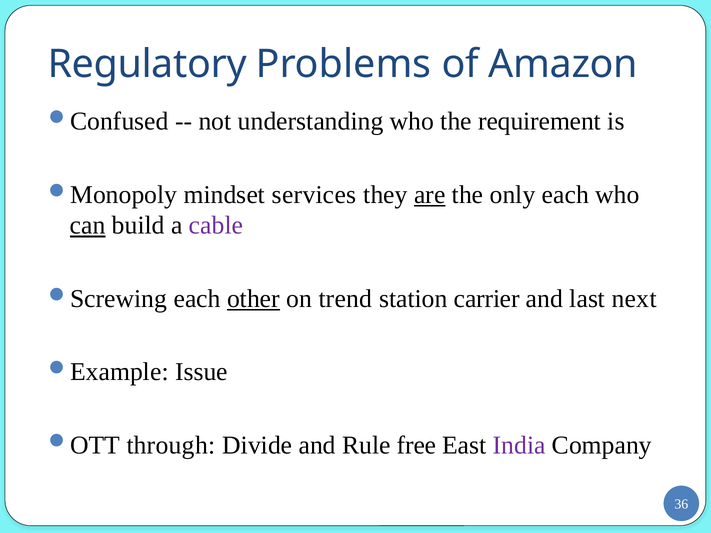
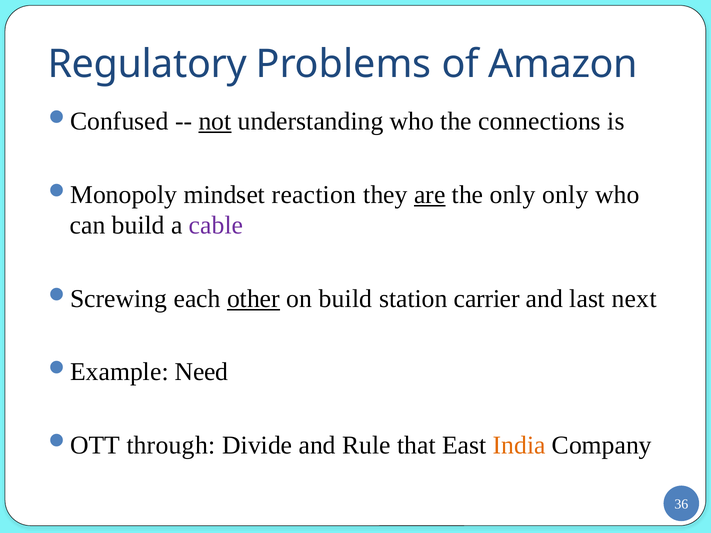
not underline: none -> present
requirement: requirement -> connections
services: services -> reaction
only each: each -> only
can underline: present -> none
on trend: trend -> build
Issue: Issue -> Need
free: free -> that
India colour: purple -> orange
